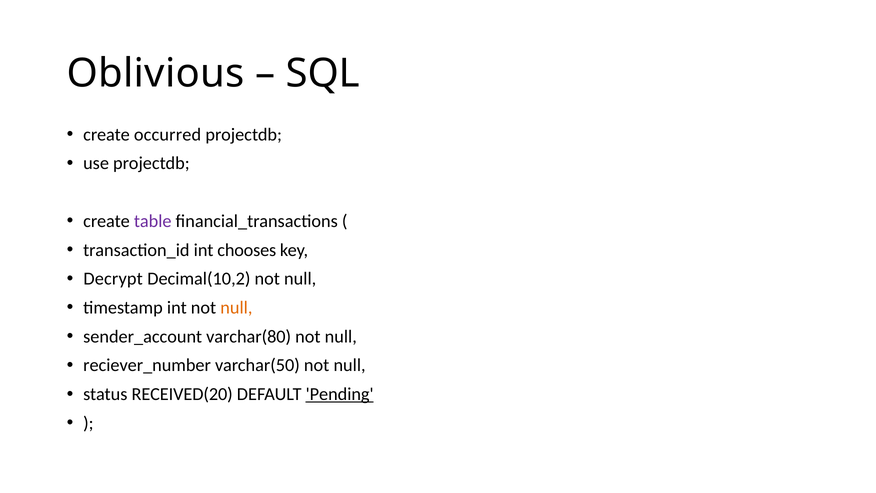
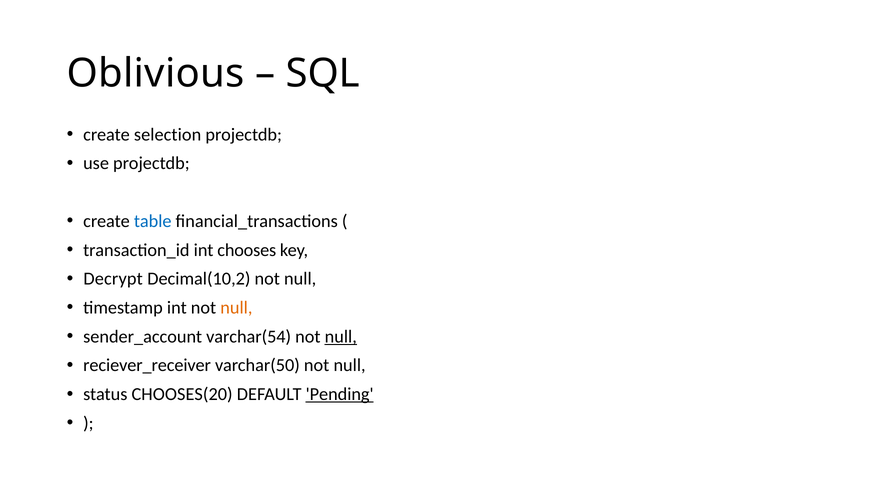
occurred: occurred -> selection
table colour: purple -> blue
varchar(80: varchar(80 -> varchar(54
null at (341, 336) underline: none -> present
reciever_number: reciever_number -> reciever_receiver
RECEIVED(20: RECEIVED(20 -> CHOOSES(20
